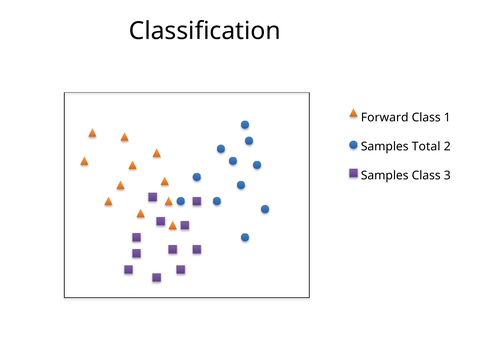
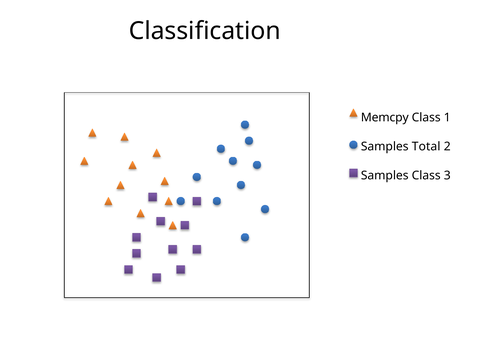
Forward: Forward -> Memcpy
